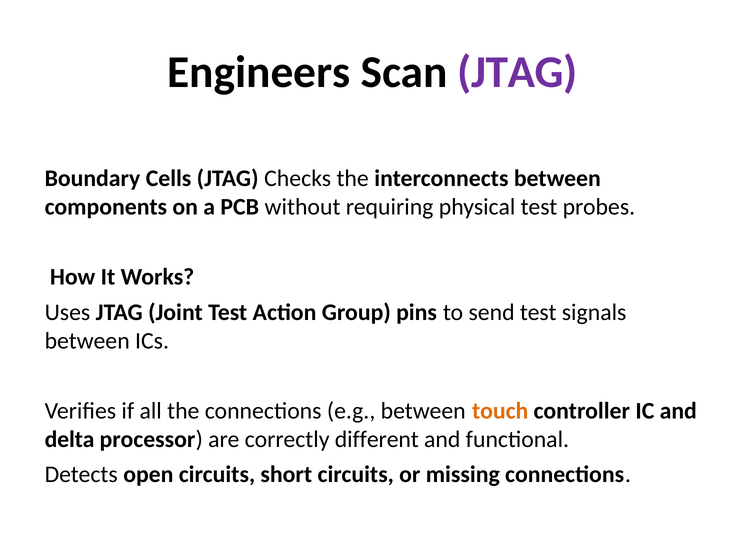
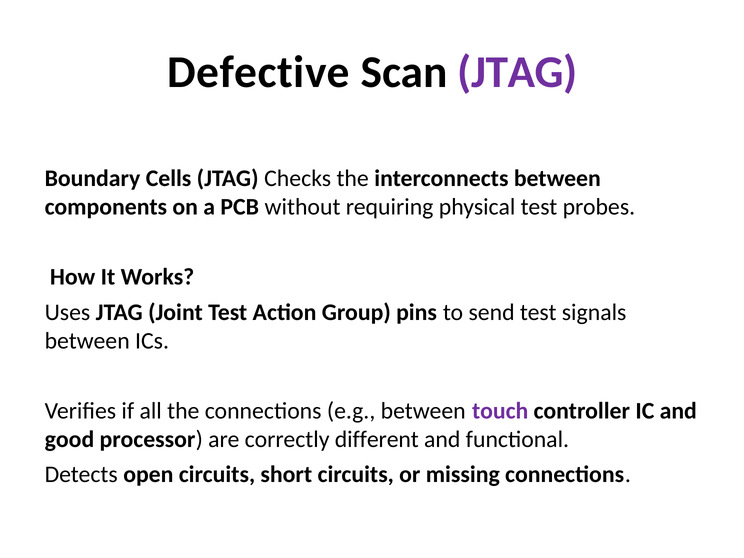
Engineers: Engineers -> Defective
touch colour: orange -> purple
delta: delta -> good
